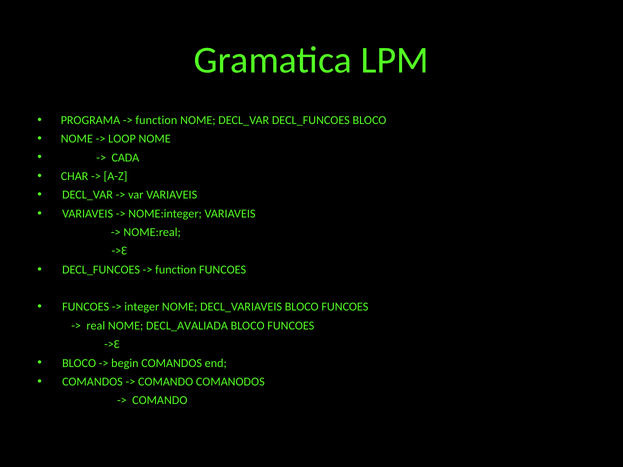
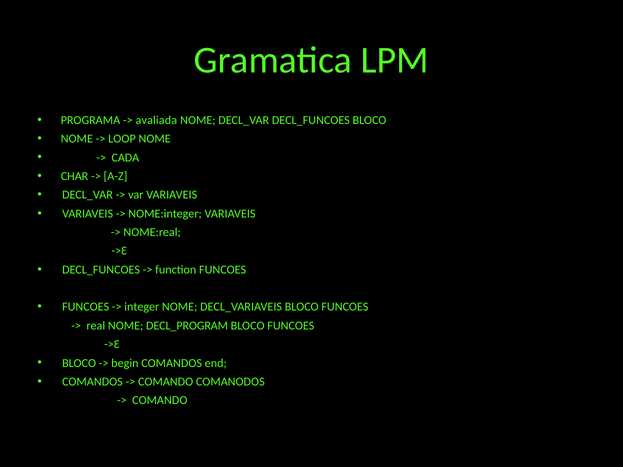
function at (156, 120): function -> avaliada
DECL_AVALIADA: DECL_AVALIADA -> DECL_PROGRAM
